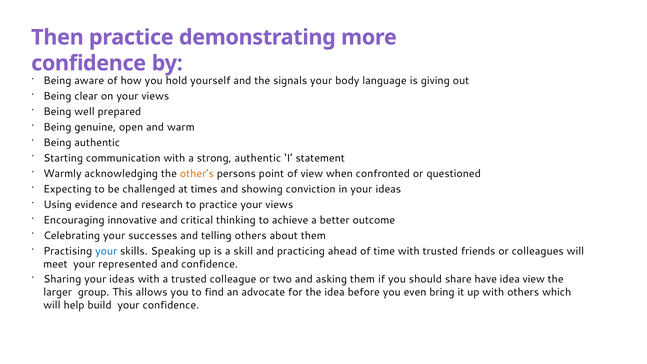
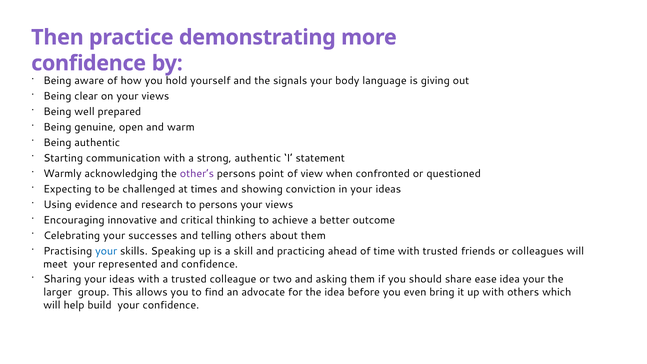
other’s colour: orange -> purple
to practice: practice -> persons
have: have -> ease
idea view: view -> your
